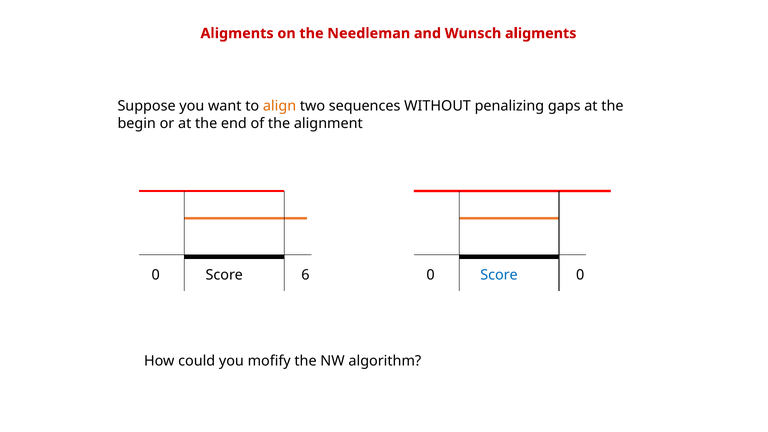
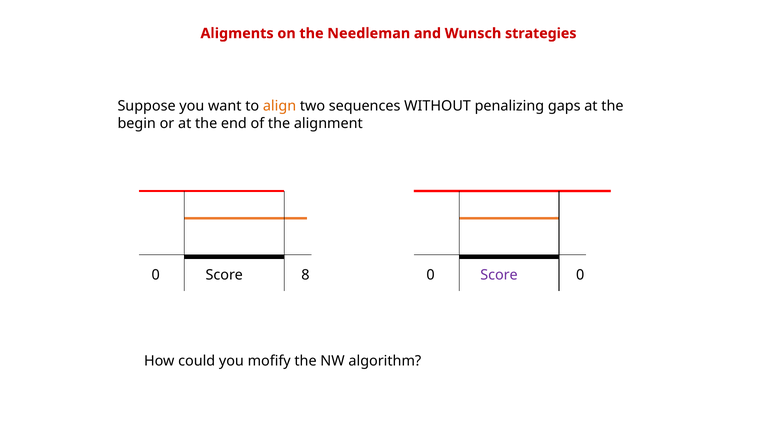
Wunsch aligments: aligments -> strategies
6: 6 -> 8
Score at (499, 275) colour: blue -> purple
